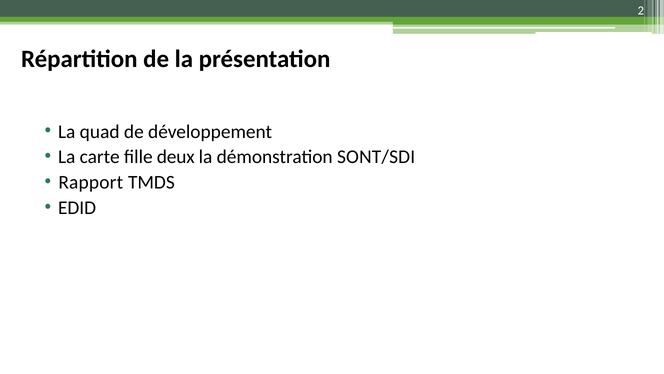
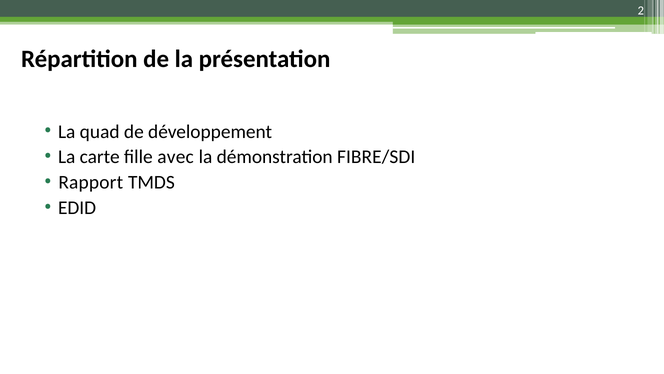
deux: deux -> avec
SONT/SDI: SONT/SDI -> FIBRE/SDI
